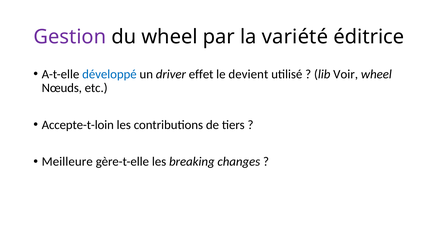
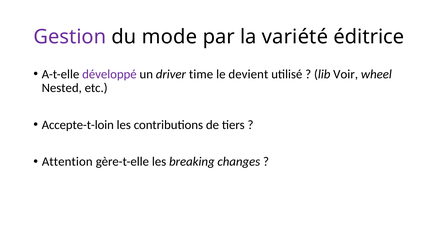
du wheel: wheel -> mode
développé colour: blue -> purple
effet: effet -> time
Nœuds: Nœuds -> Nested
Meilleure: Meilleure -> Attention
